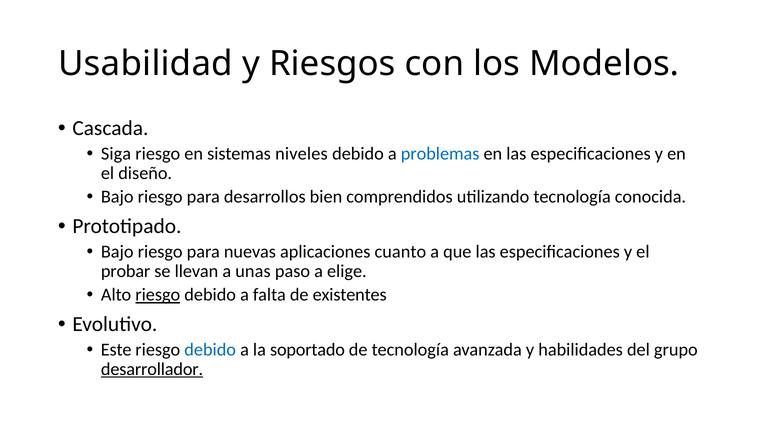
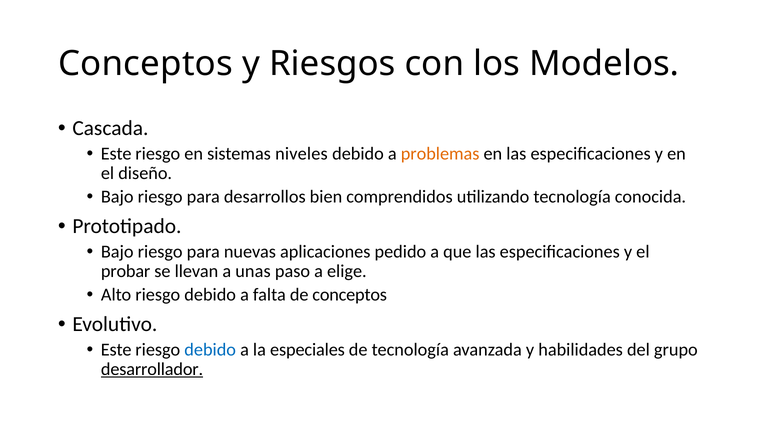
Usabilidad at (146, 64): Usabilidad -> Conceptos
Siga at (116, 154): Siga -> Este
problemas colour: blue -> orange
cuanto: cuanto -> pedido
riesgo at (158, 295) underline: present -> none
de existentes: existentes -> conceptos
soportado: soportado -> especiales
